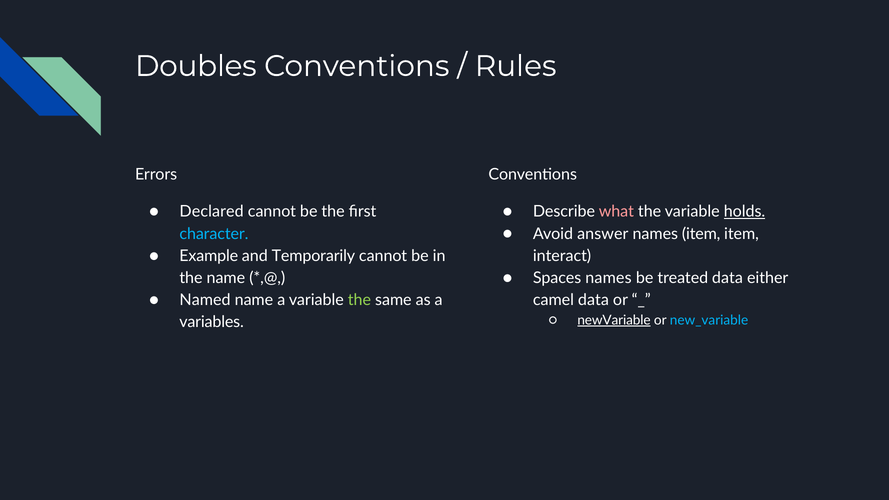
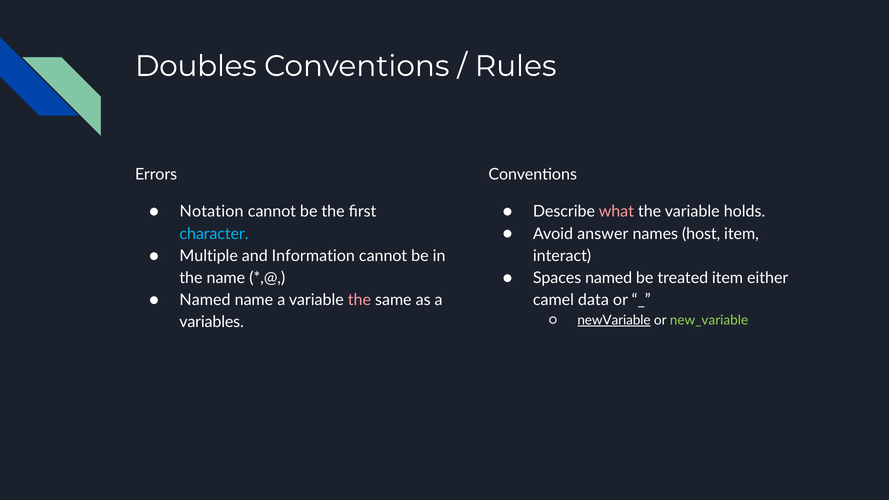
Declared: Declared -> Notation
holds underline: present -> none
names item: item -> host
Example: Example -> Multiple
Temporarily: Temporarily -> Information
Spaces names: names -> named
treated data: data -> item
the at (359, 300) colour: light green -> pink
new_variable colour: light blue -> light green
